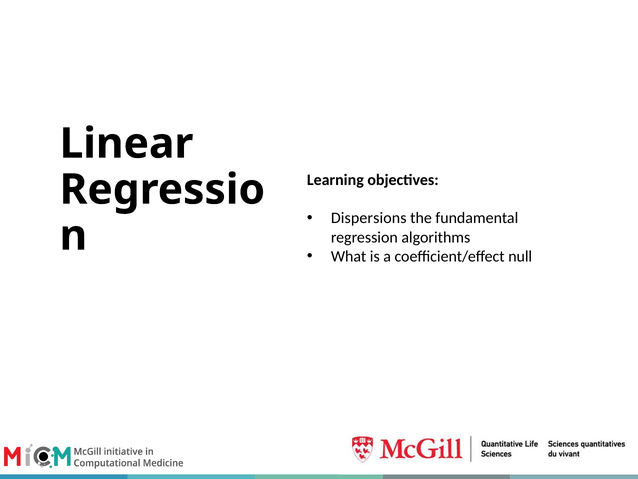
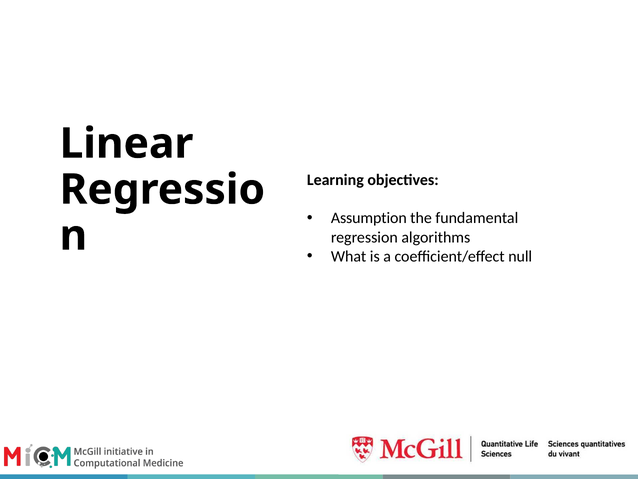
Dispersions: Dispersions -> Assumption
